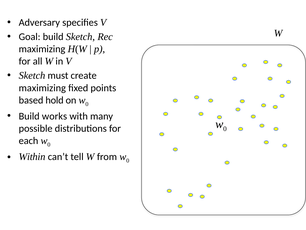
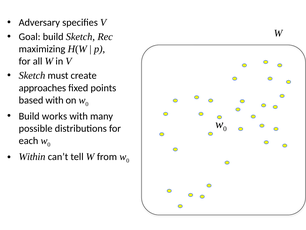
maximizing at (42, 88): maximizing -> approaches
based hold: hold -> with
